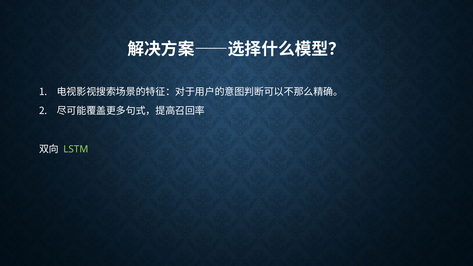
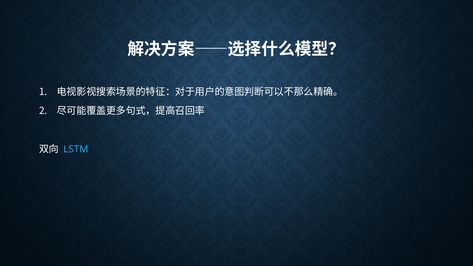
LSTM colour: light green -> light blue
